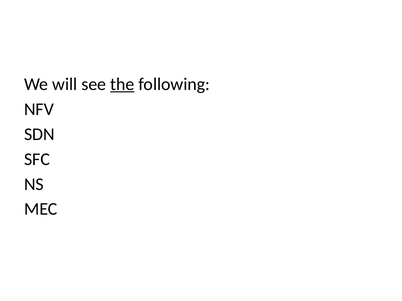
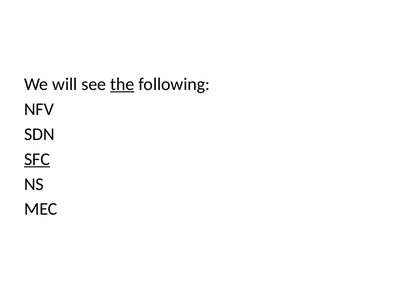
SFC underline: none -> present
